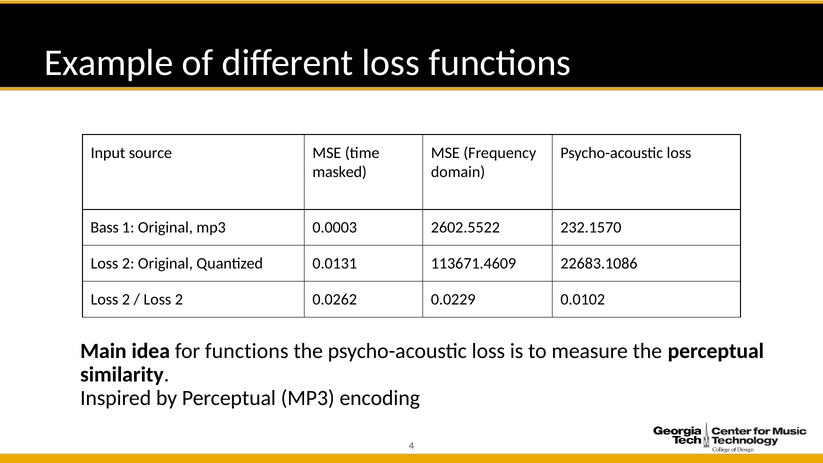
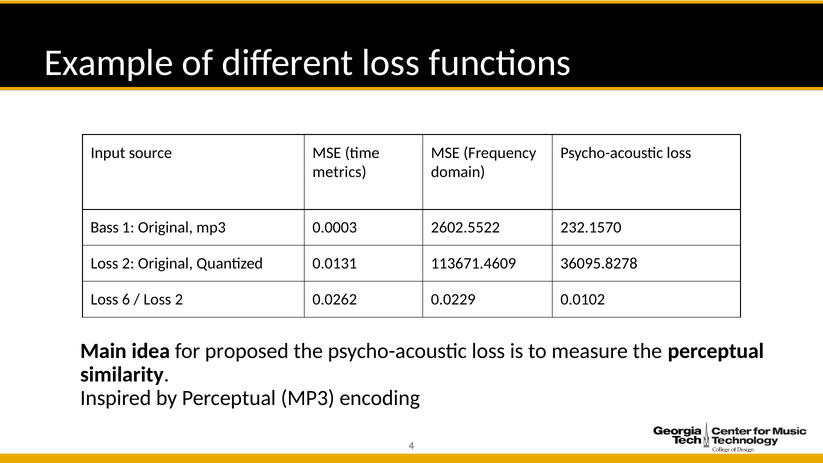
masked: masked -> metrics
22683.1086: 22683.1086 -> 36095.8278
2 at (126, 299): 2 -> 6
for functions: functions -> proposed
